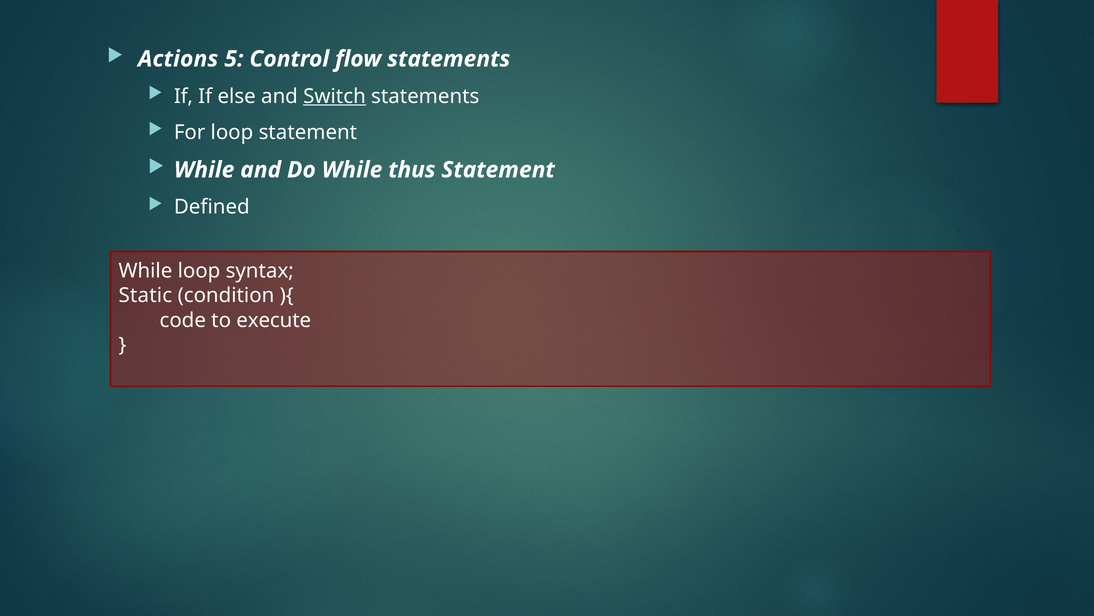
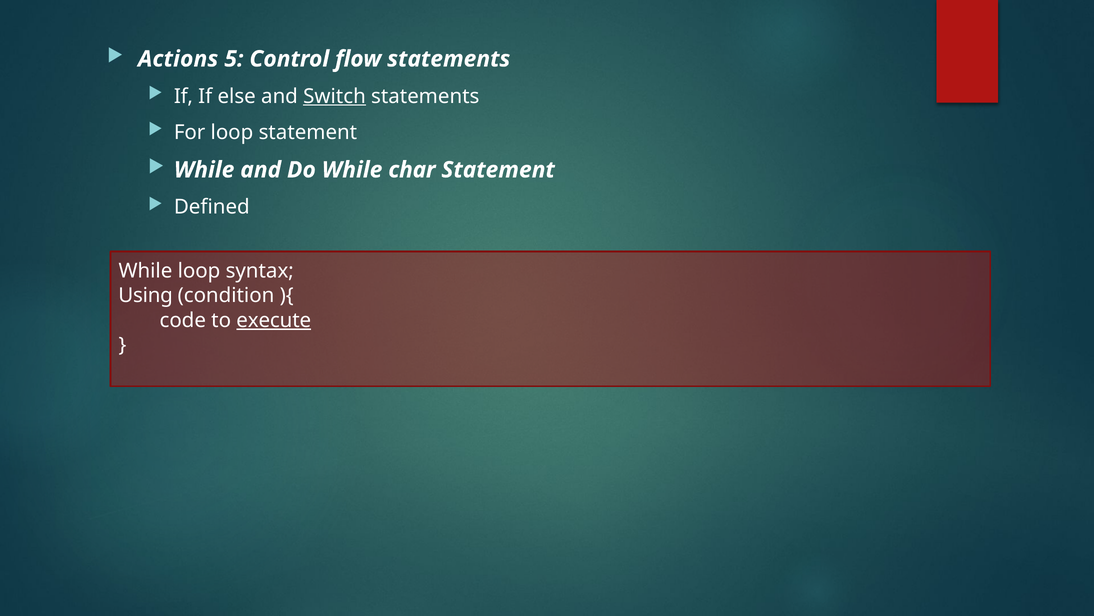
thus: thus -> char
Static: Static -> Using
execute underline: none -> present
